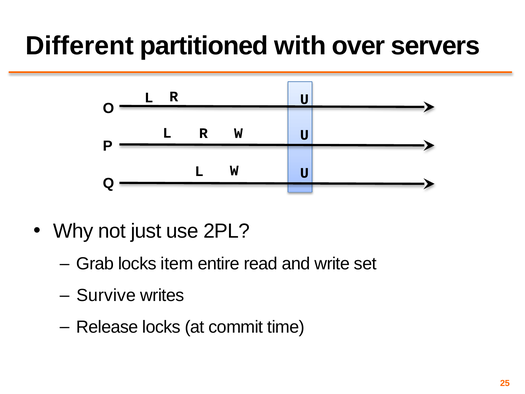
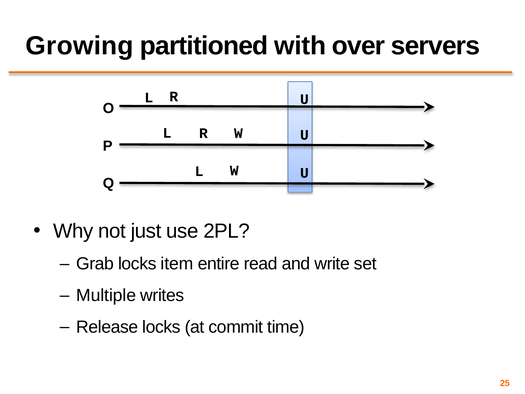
Different: Different -> Growing
Survive: Survive -> Multiple
